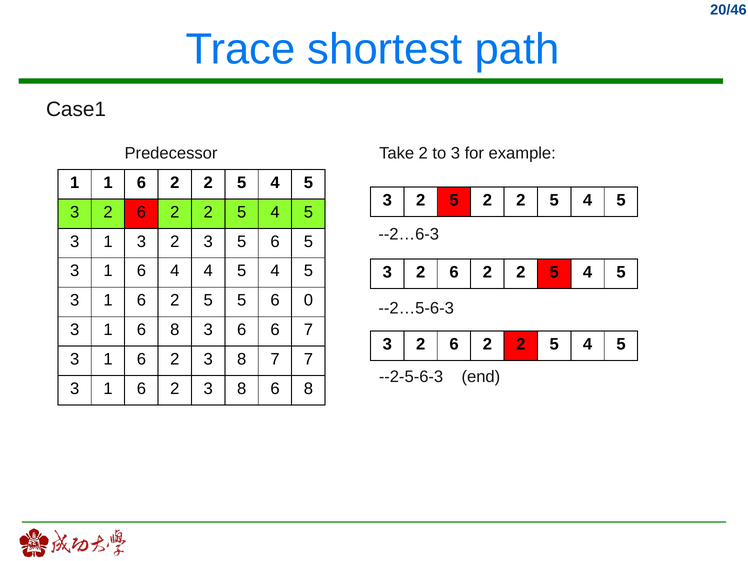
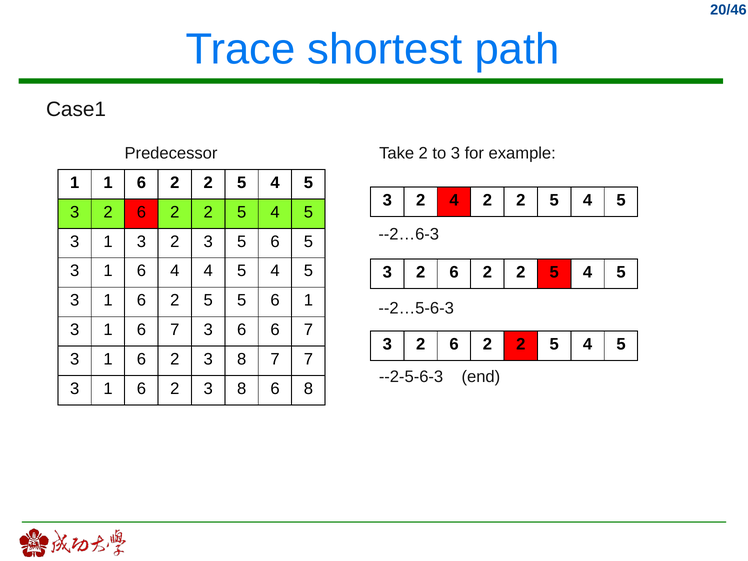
3 2 5: 5 -> 4
6 0: 0 -> 1
1 6 8: 8 -> 7
